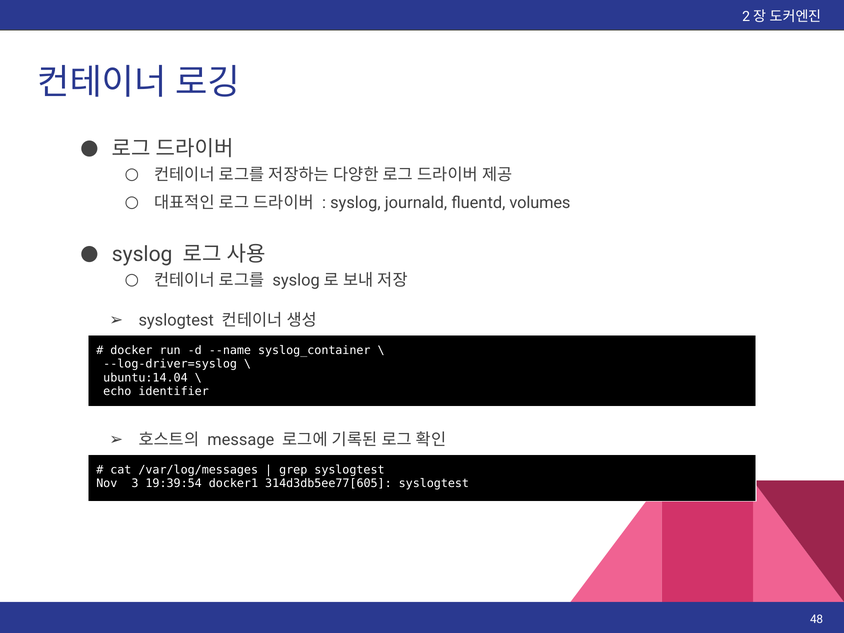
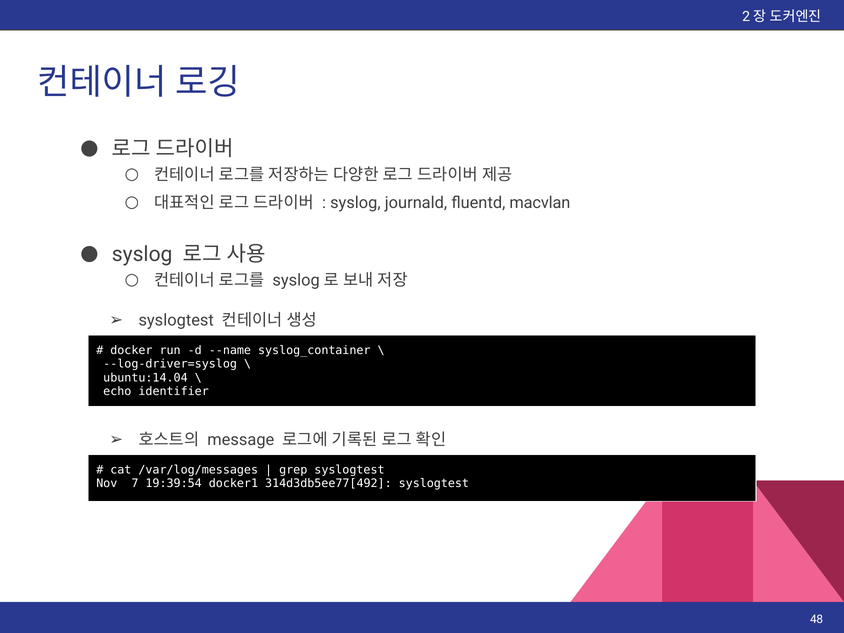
volumes: volumes -> macvlan
3: 3 -> 7
314d3db5ee77[605: 314d3db5ee77[605 -> 314d3db5ee77[492
